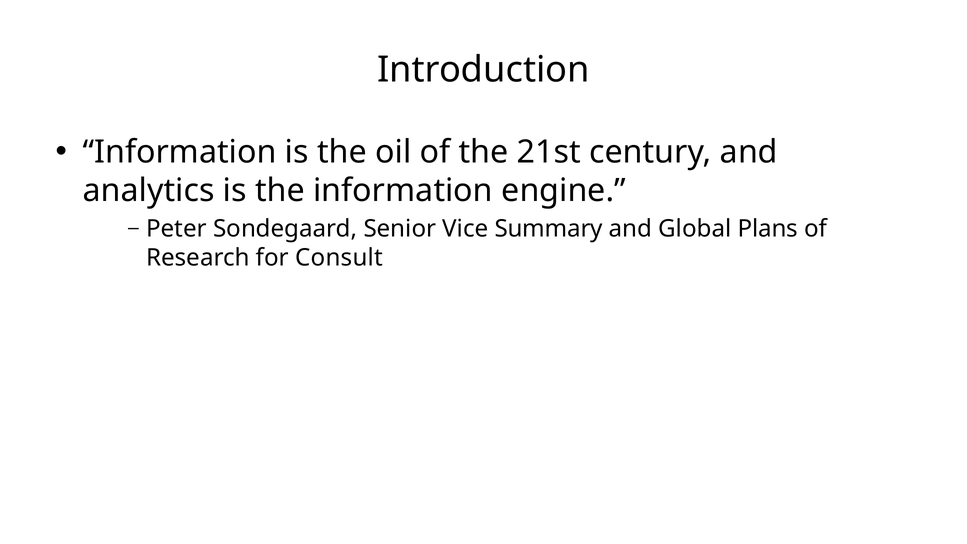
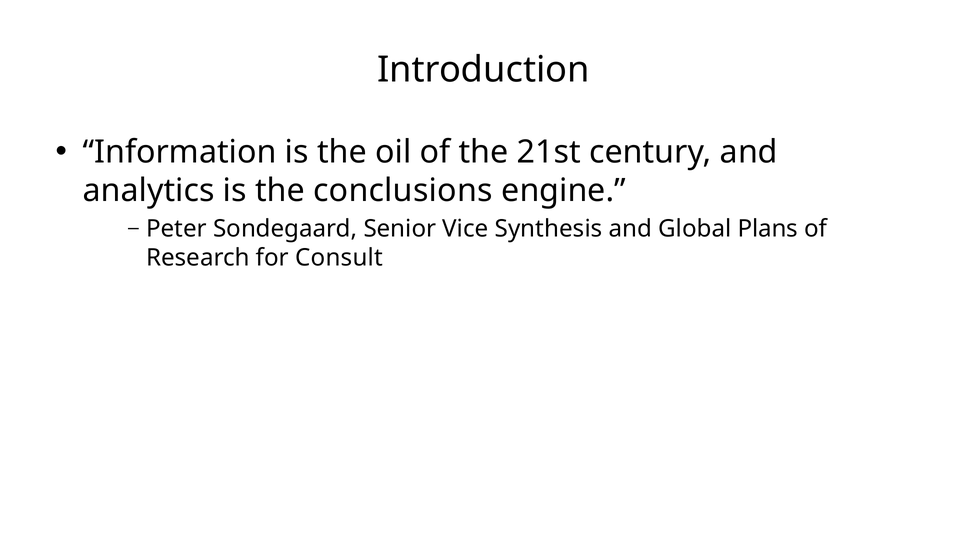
the information: information -> conclusions
Summary: Summary -> Synthesis
